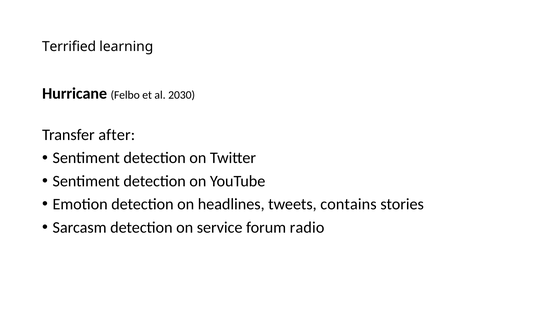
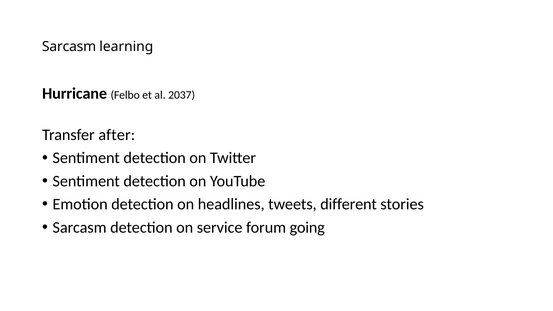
Terrified at (69, 47): Terrified -> Sarcasm
2030: 2030 -> 2037
contains: contains -> different
radio: radio -> going
